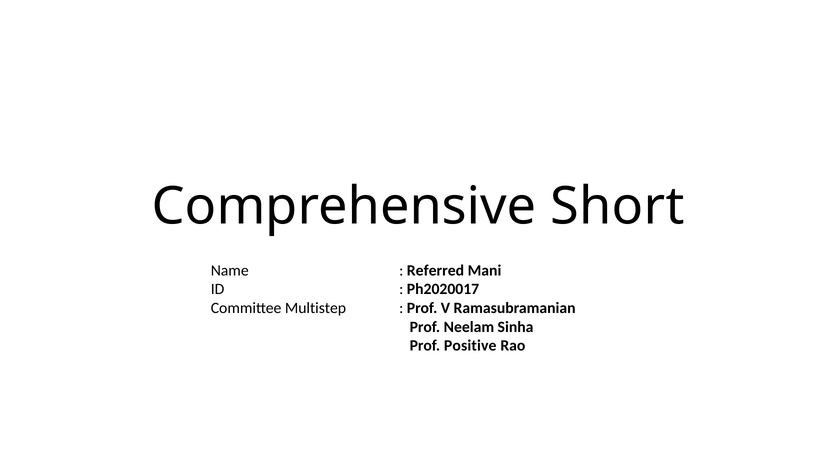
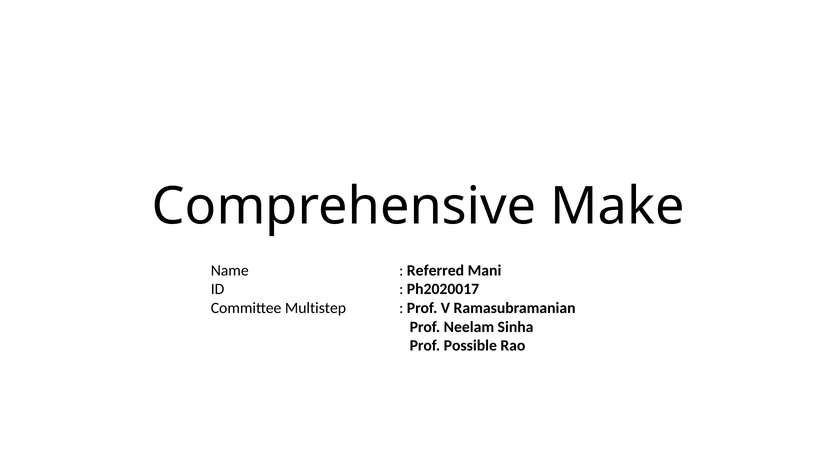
Short: Short -> Make
Positive: Positive -> Possible
